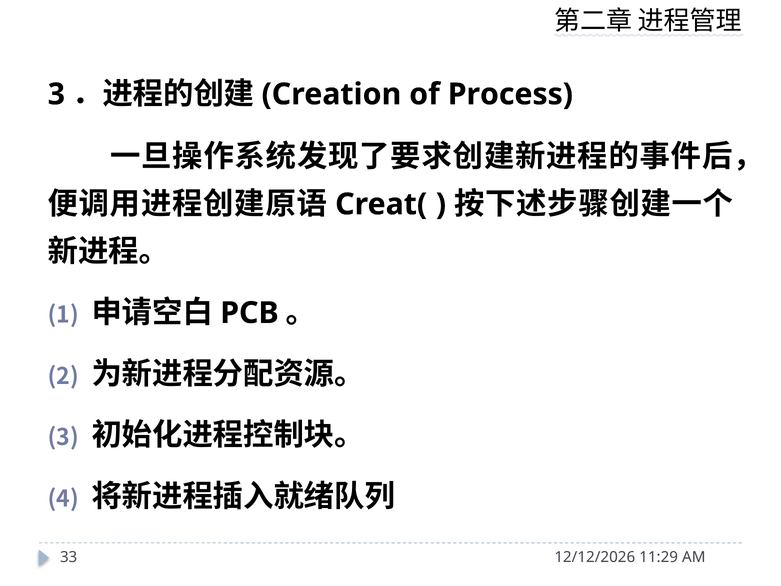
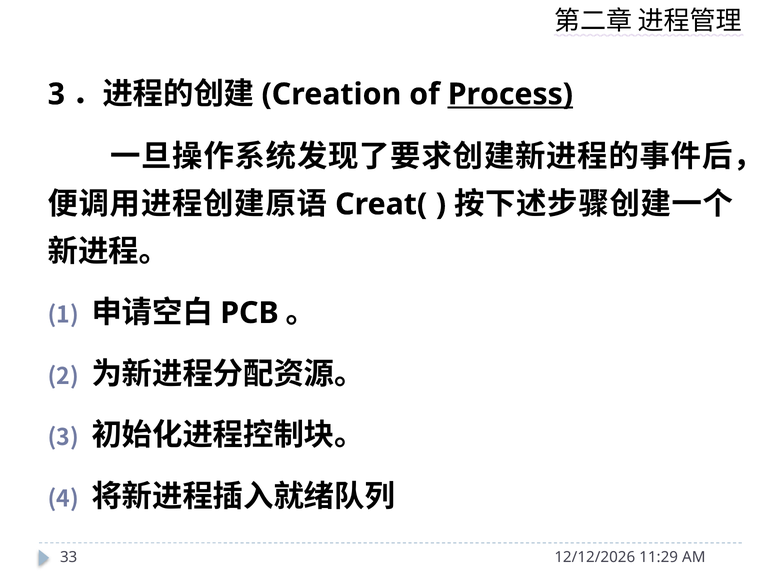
Process underline: none -> present
